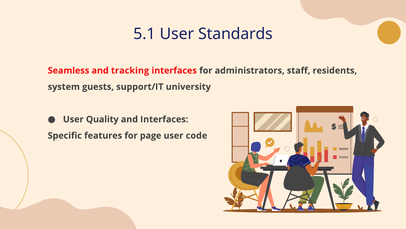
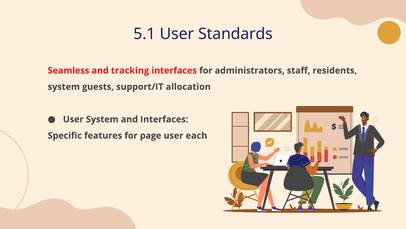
university: university -> allocation
User Quality: Quality -> System
code: code -> each
